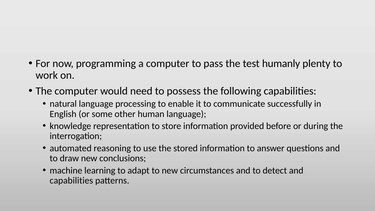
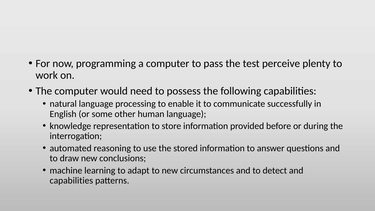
humanly: humanly -> perceive
